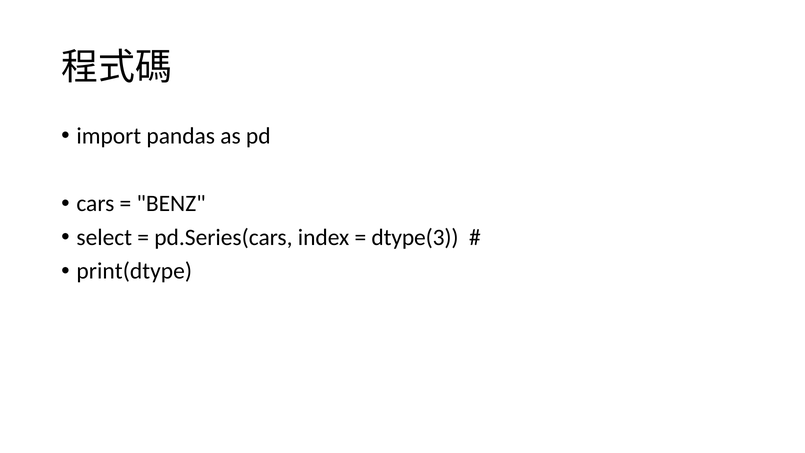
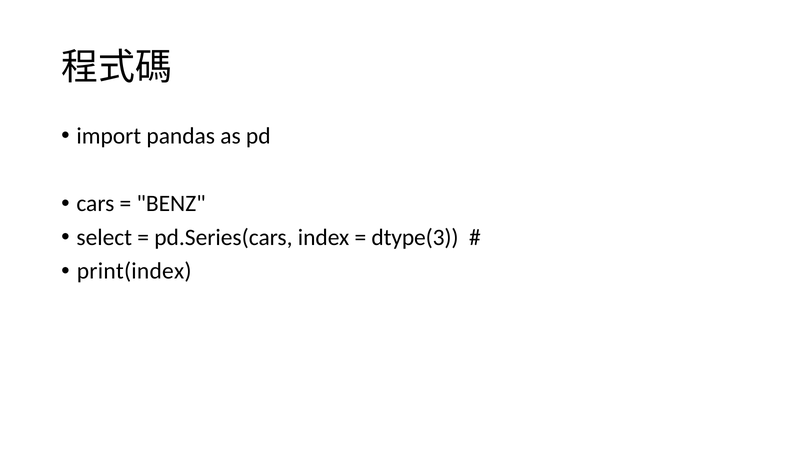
print(dtype: print(dtype -> print(index
